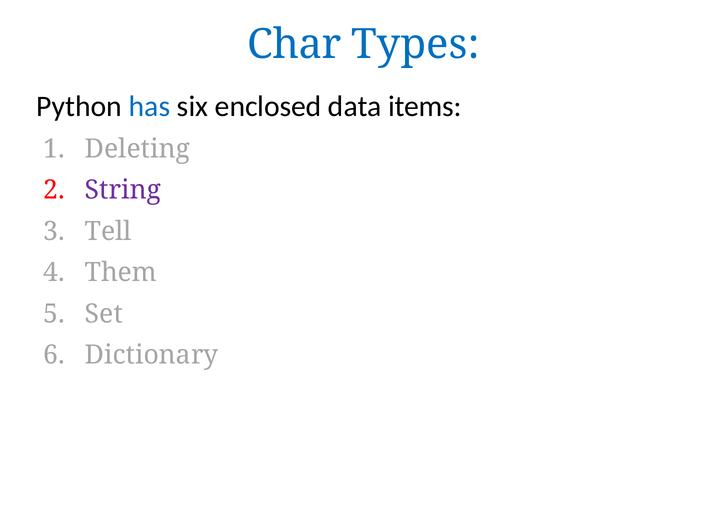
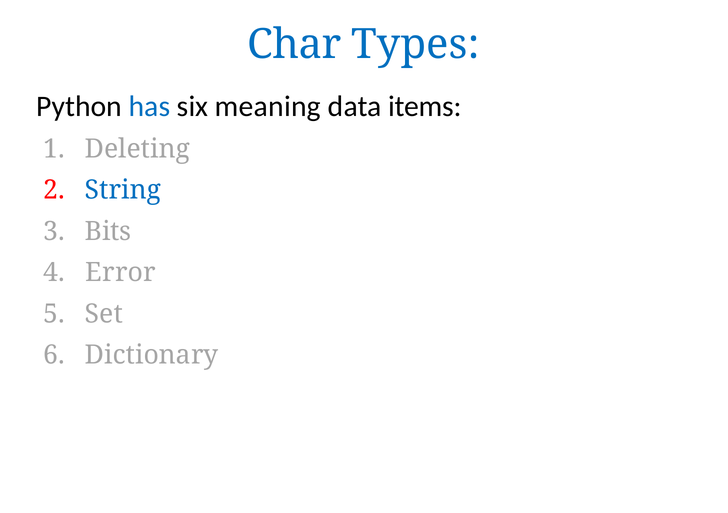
enclosed: enclosed -> meaning
String colour: purple -> blue
Tell: Tell -> Bits
Them: Them -> Error
